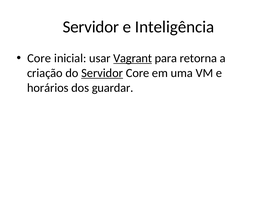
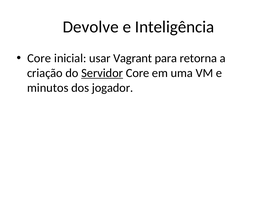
Servidor at (91, 27): Servidor -> Devolve
Vagrant underline: present -> none
horários: horários -> minutos
guardar: guardar -> jogador
